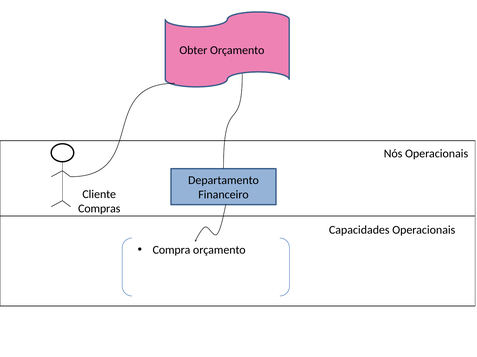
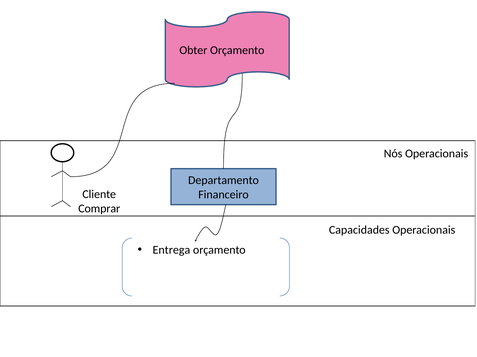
Compras: Compras -> Comprar
Compra: Compra -> Entrega
